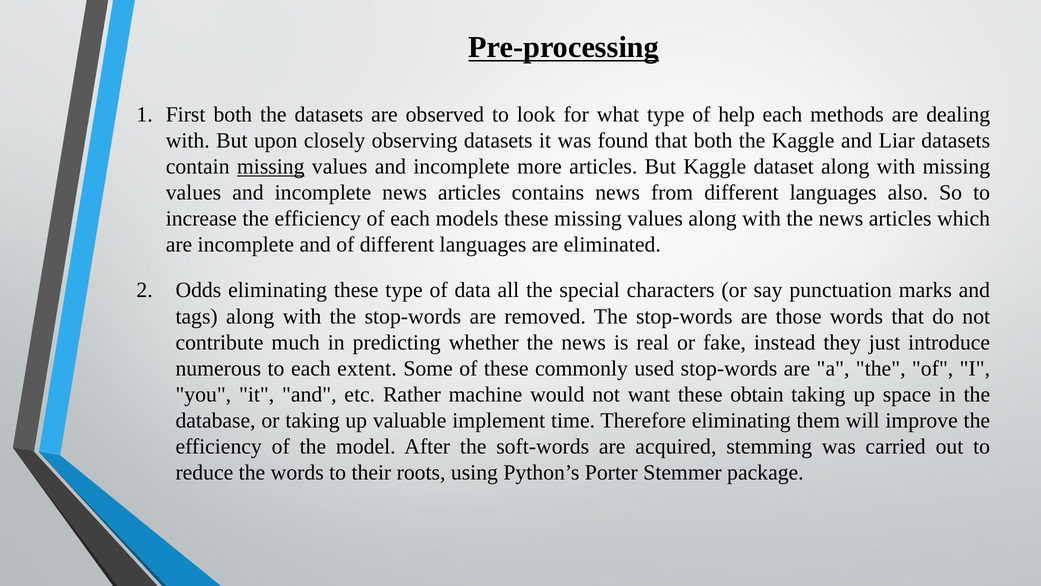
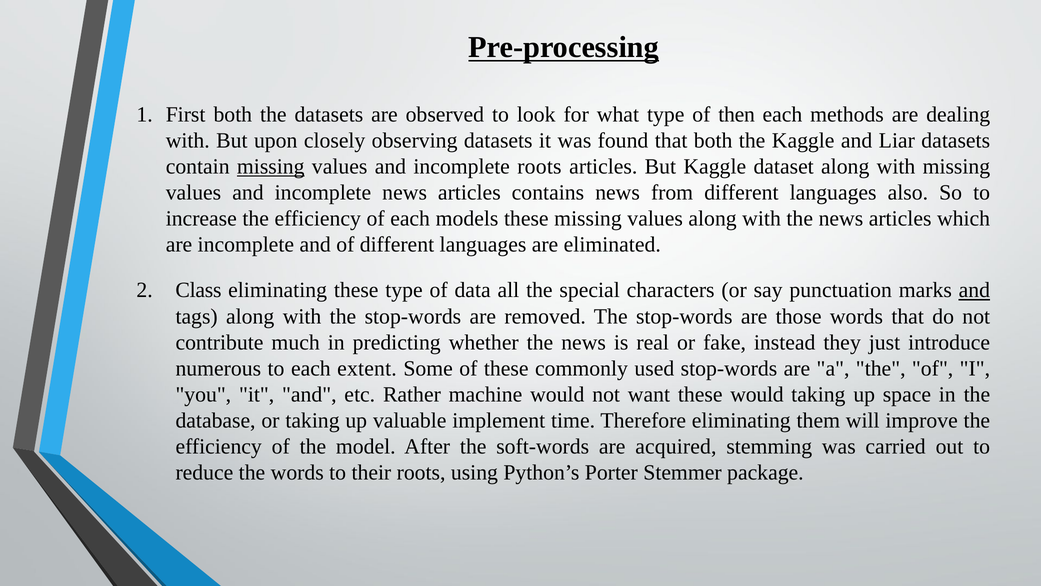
help: help -> then
incomplete more: more -> roots
Odds: Odds -> Class
and at (974, 290) underline: none -> present
these obtain: obtain -> would
